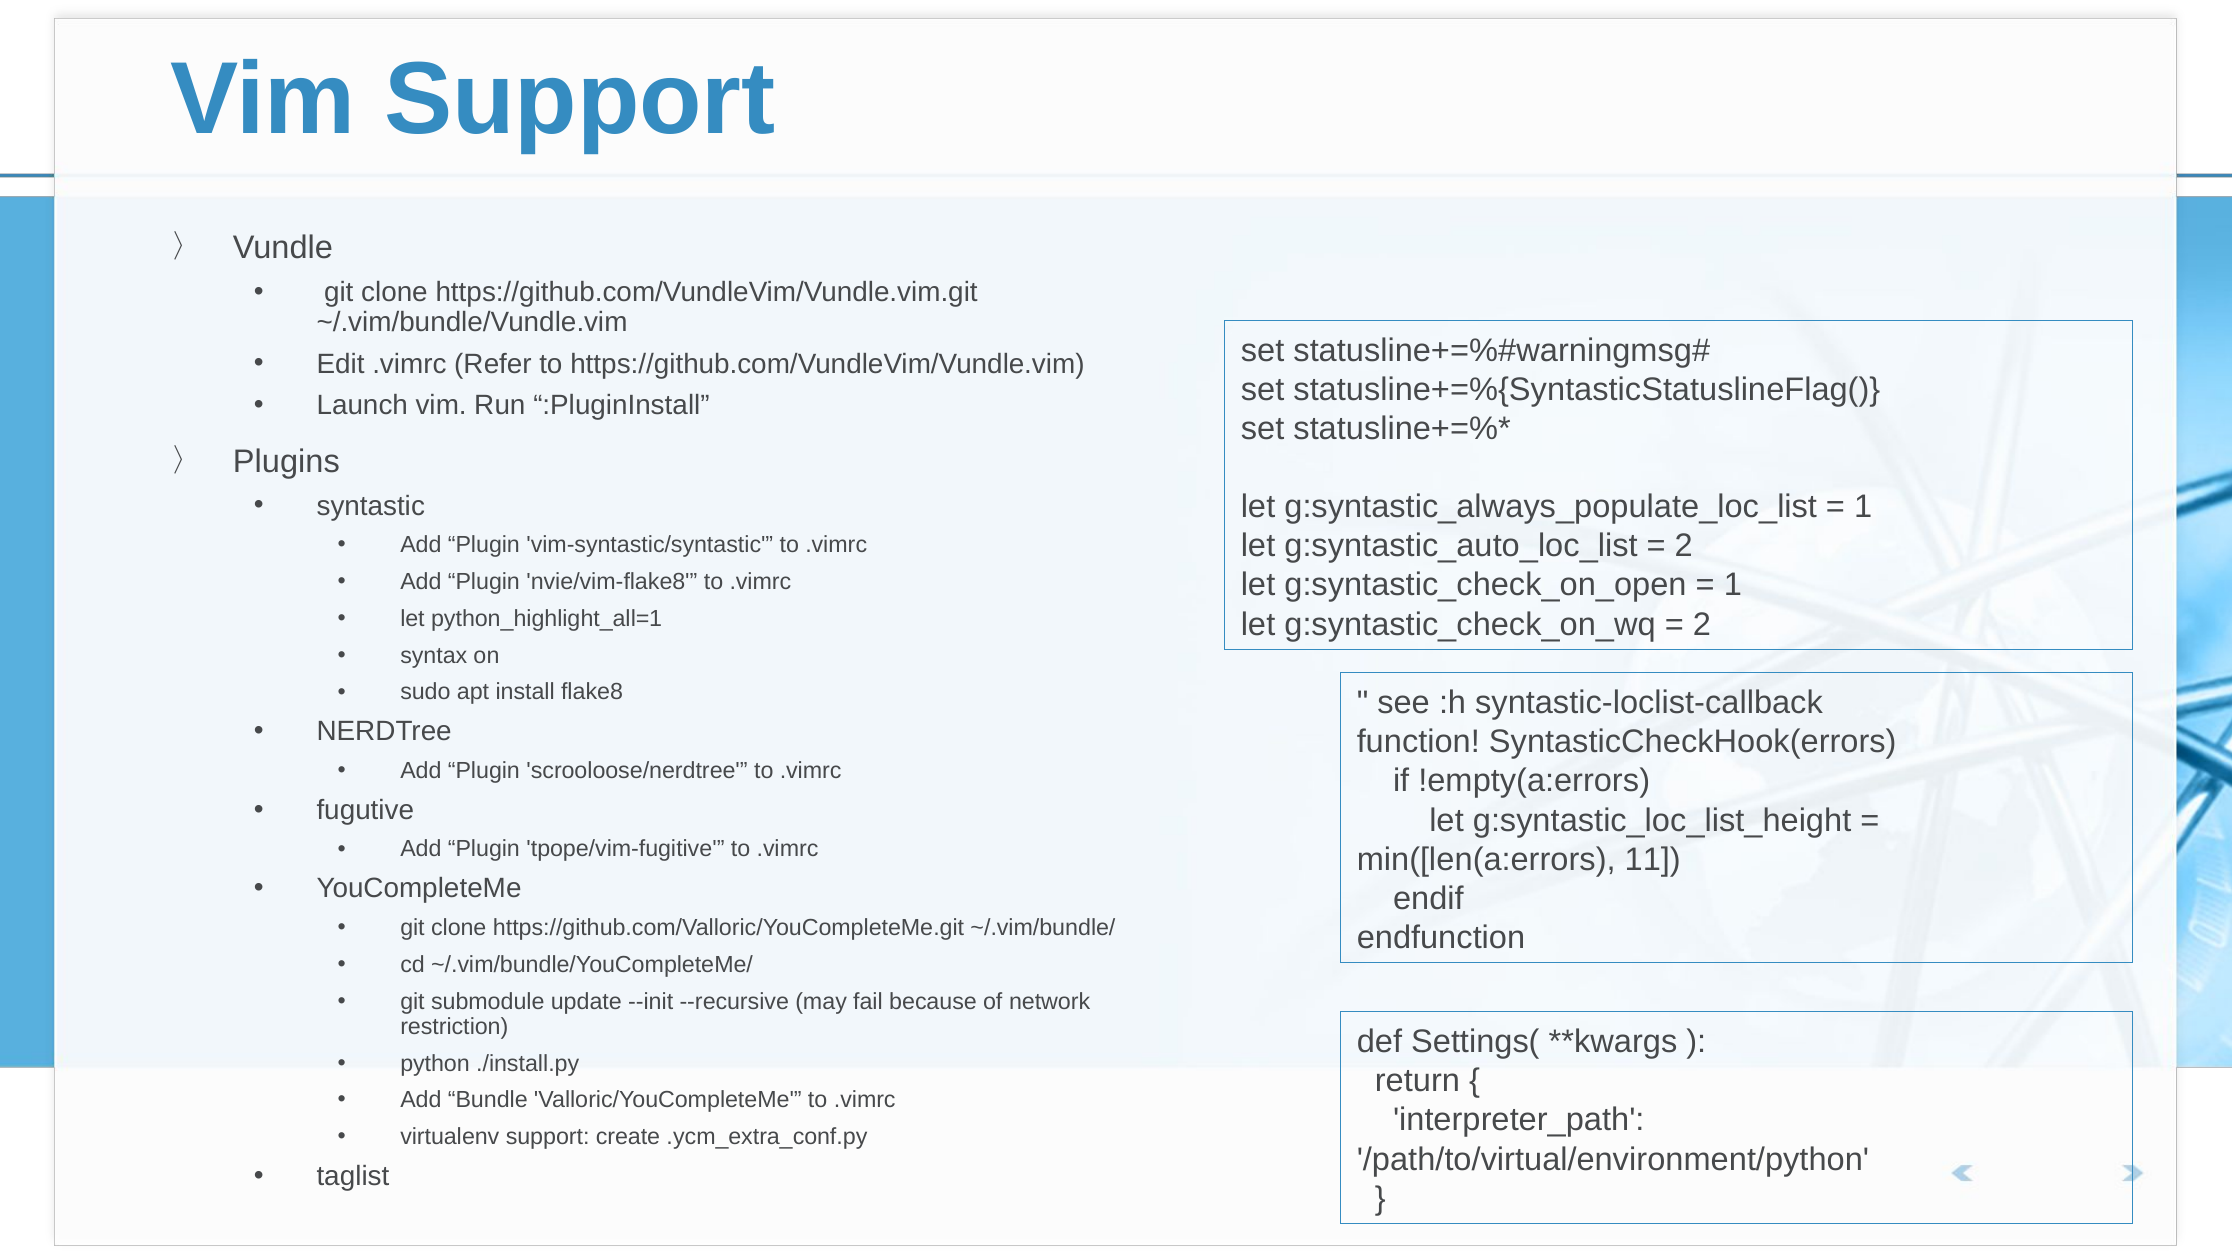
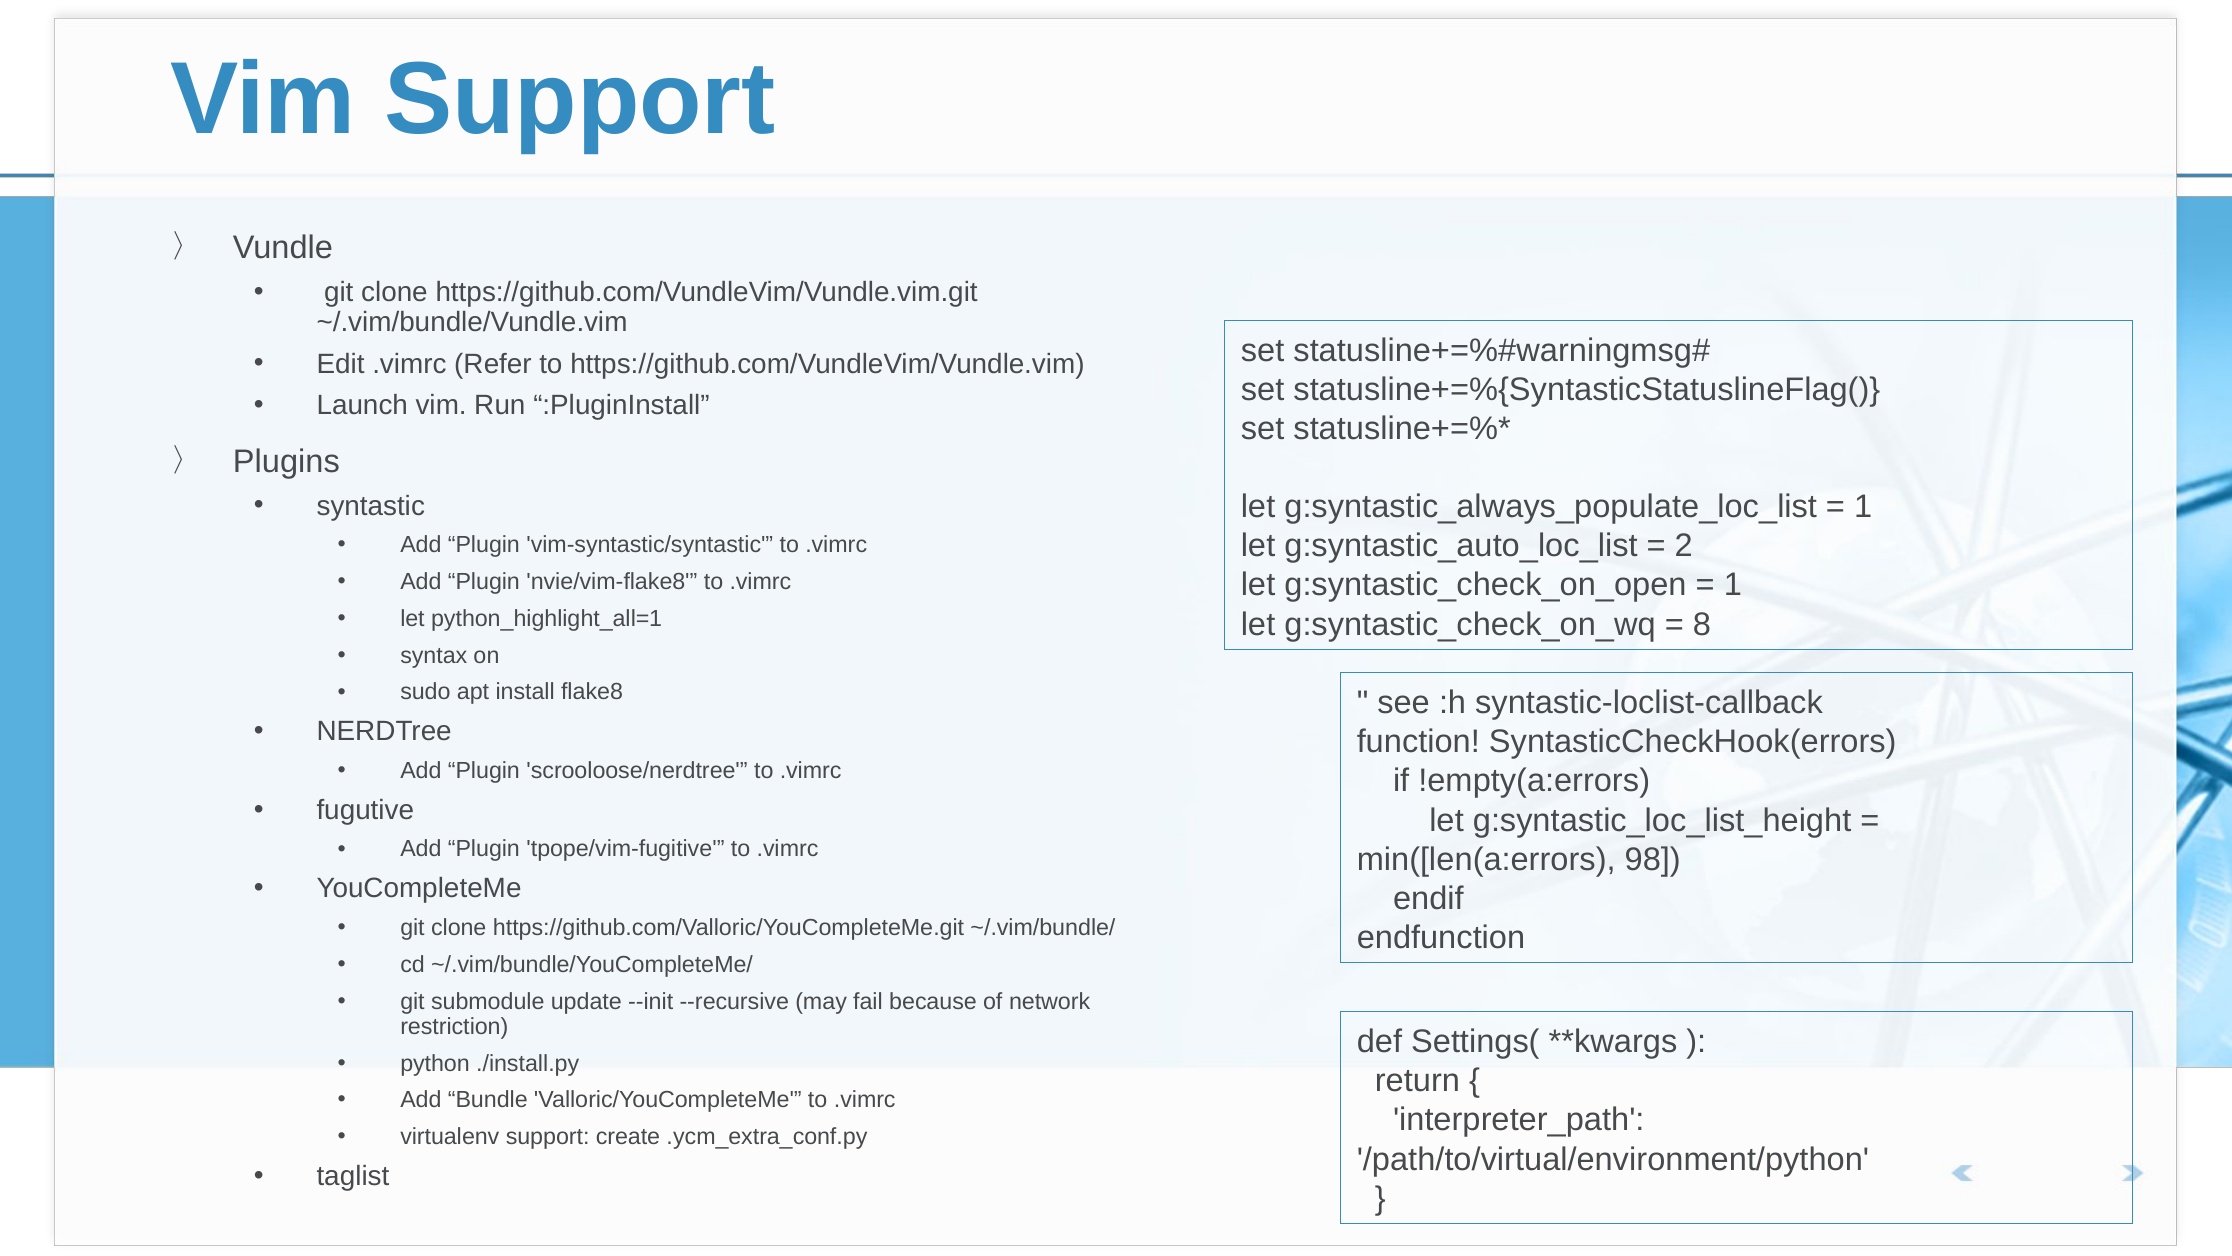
2 at (1702, 624): 2 -> 8
11: 11 -> 98
